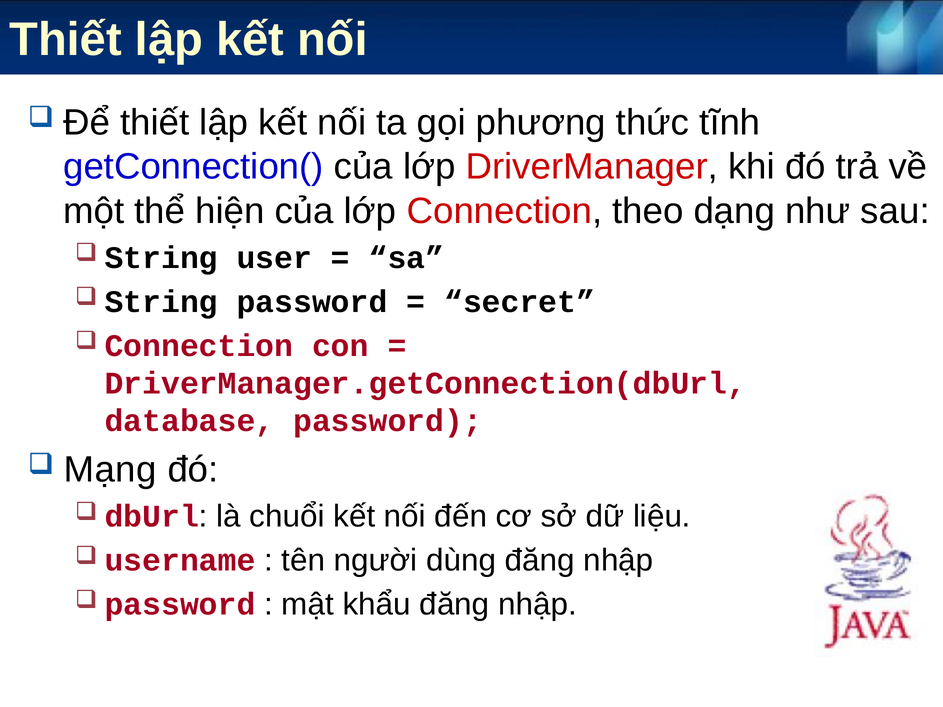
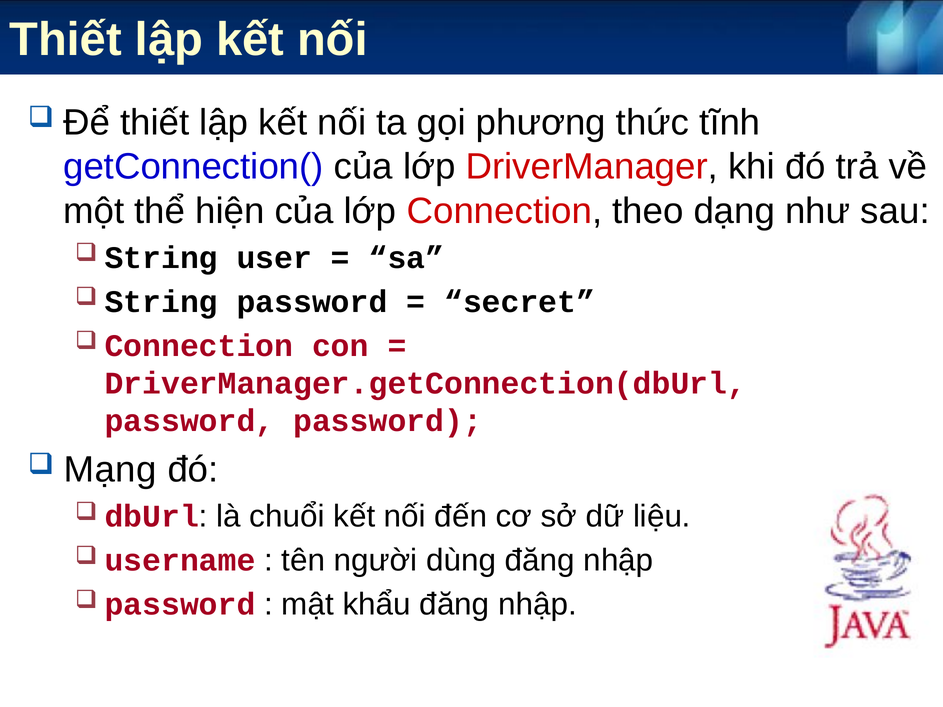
database at (189, 421): database -> password
